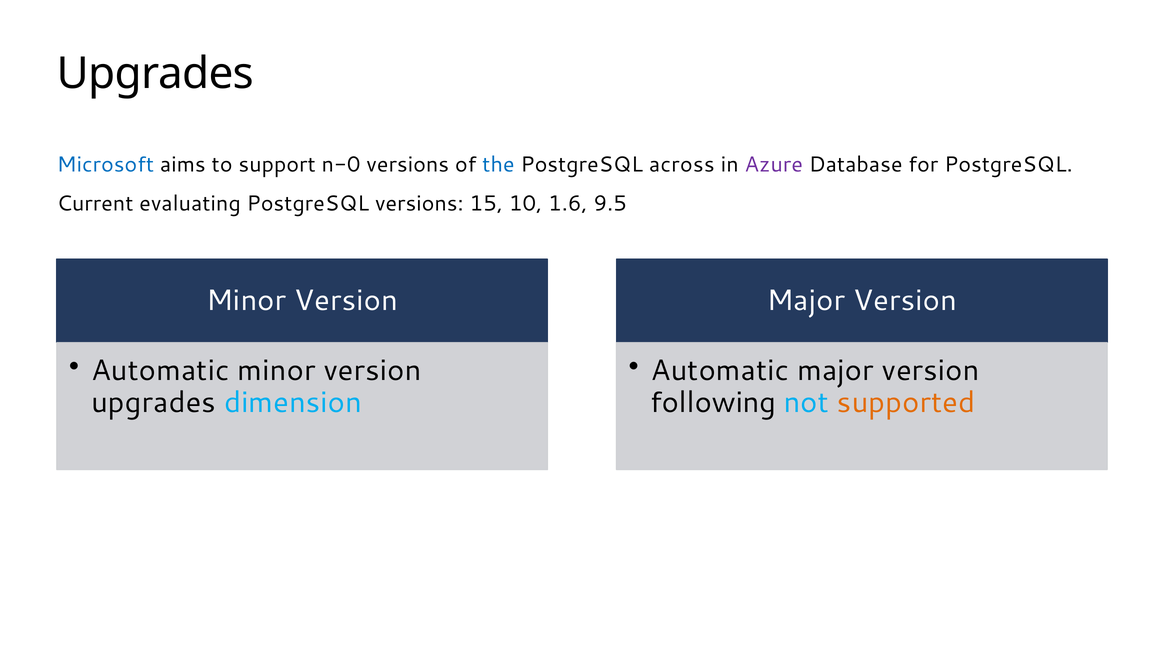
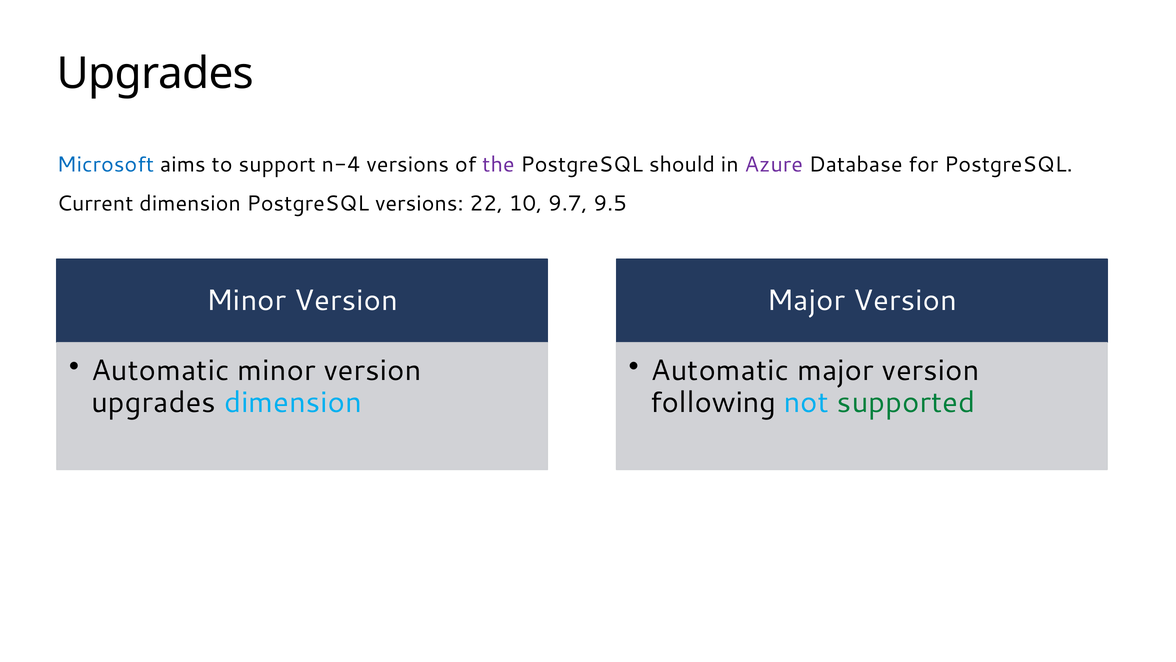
n-0: n-0 -> n-4
the colour: blue -> purple
across: across -> should
Current evaluating: evaluating -> dimension
15: 15 -> 22
1.6: 1.6 -> 9.7
supported colour: orange -> green
